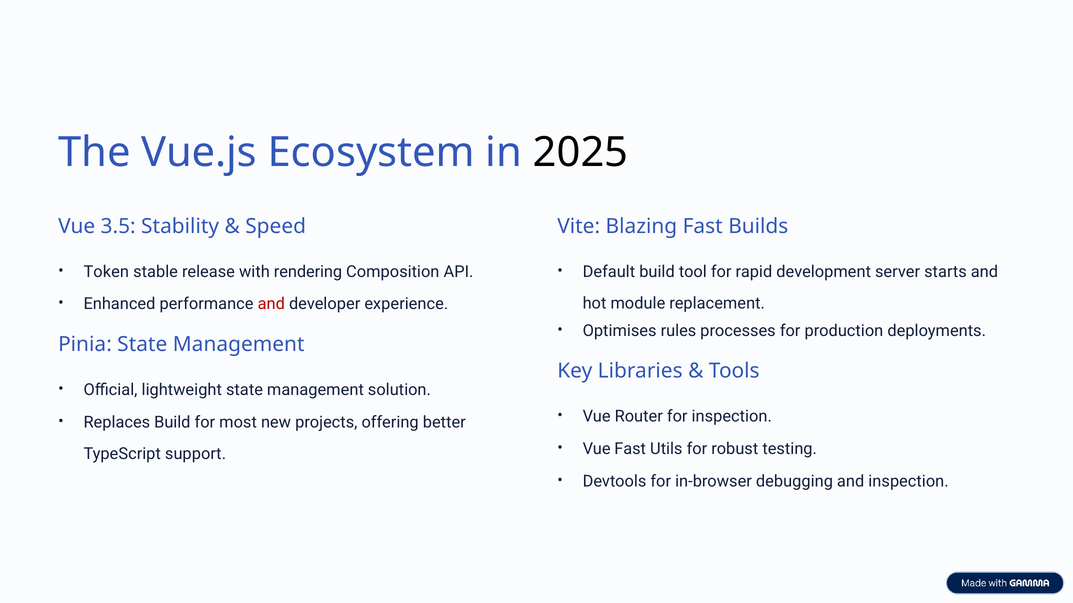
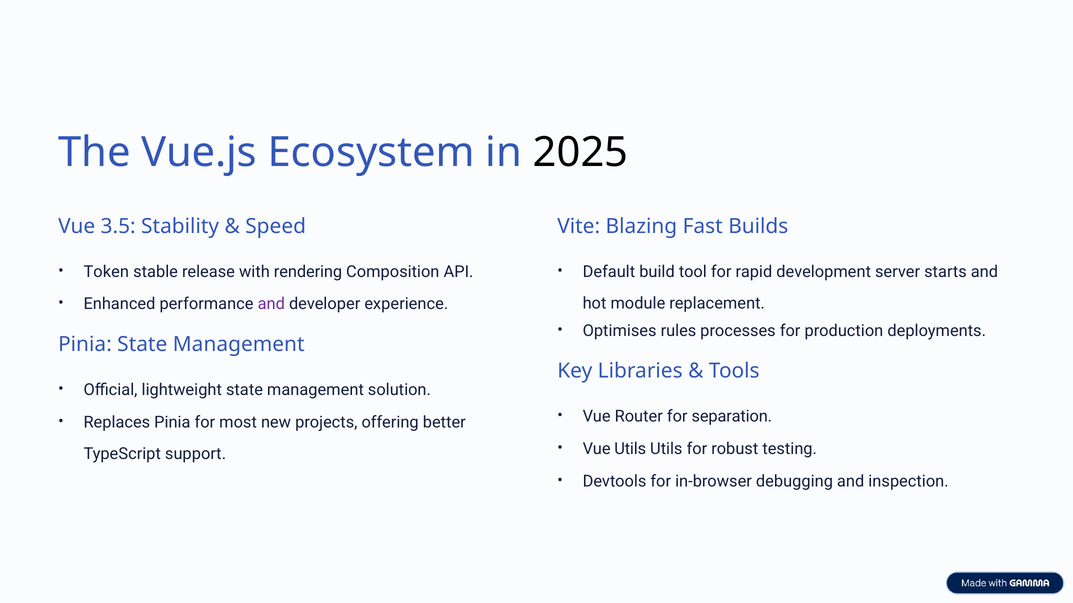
and at (271, 304) colour: red -> purple
for inspection: inspection -> separation
Replaces Build: Build -> Pinia
Vue Fast: Fast -> Utils
